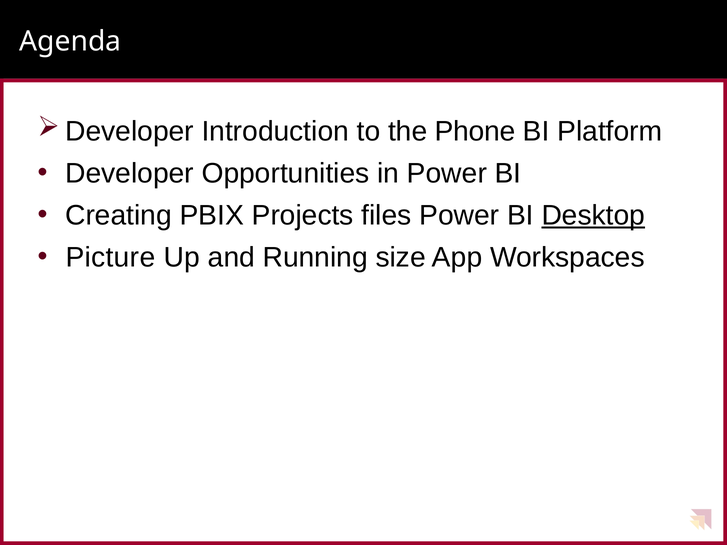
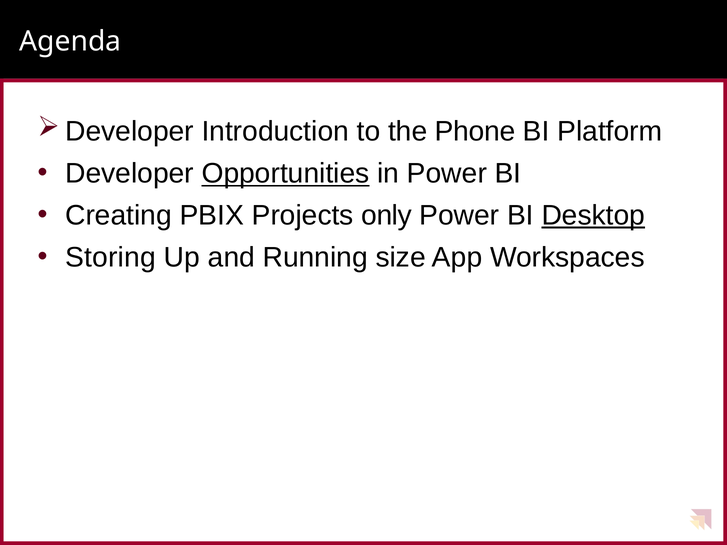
Opportunities underline: none -> present
files: files -> only
Picture: Picture -> Storing
